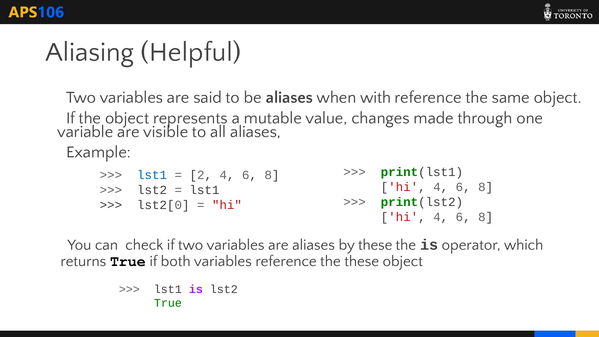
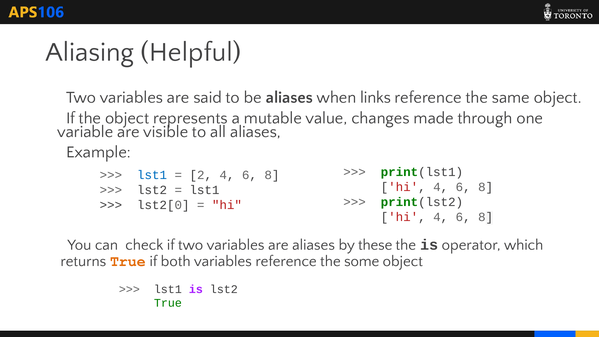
with: with -> links
True at (128, 261) colour: black -> orange
the these: these -> some
